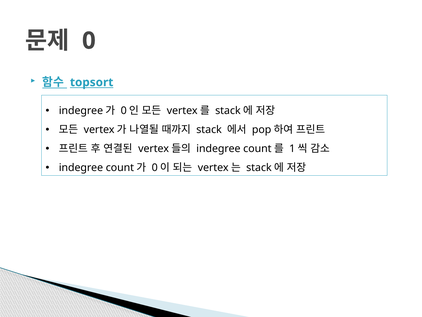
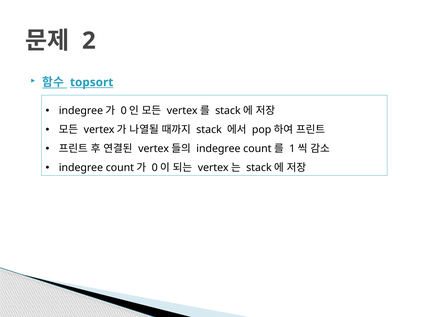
0: 0 -> 2
